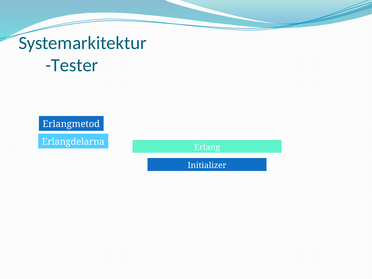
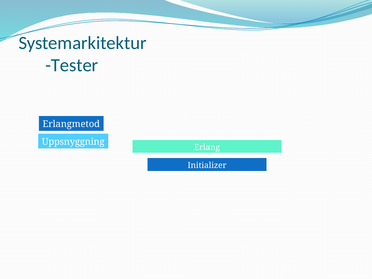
Erlangdelarna: Erlangdelarna -> Uppsnyggning
